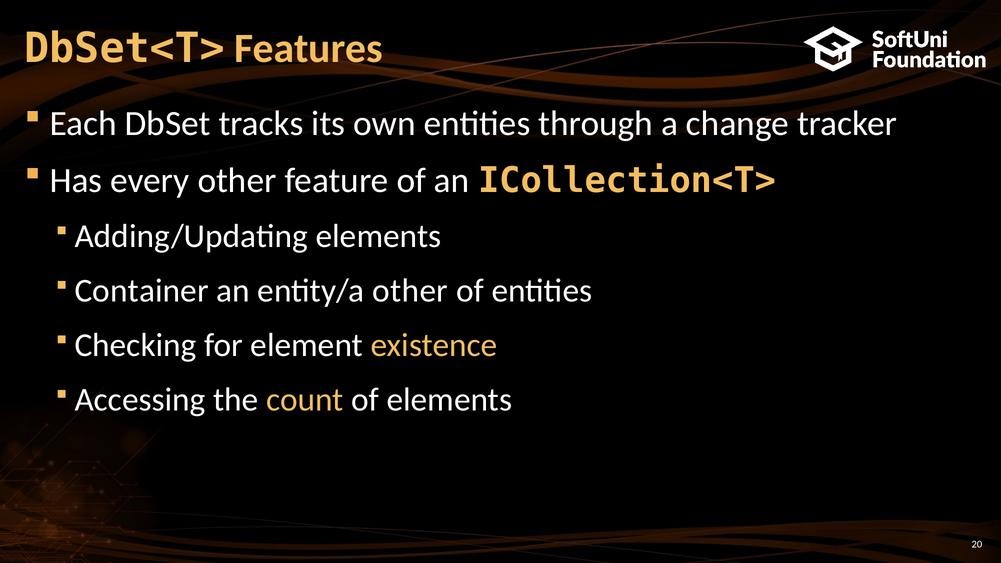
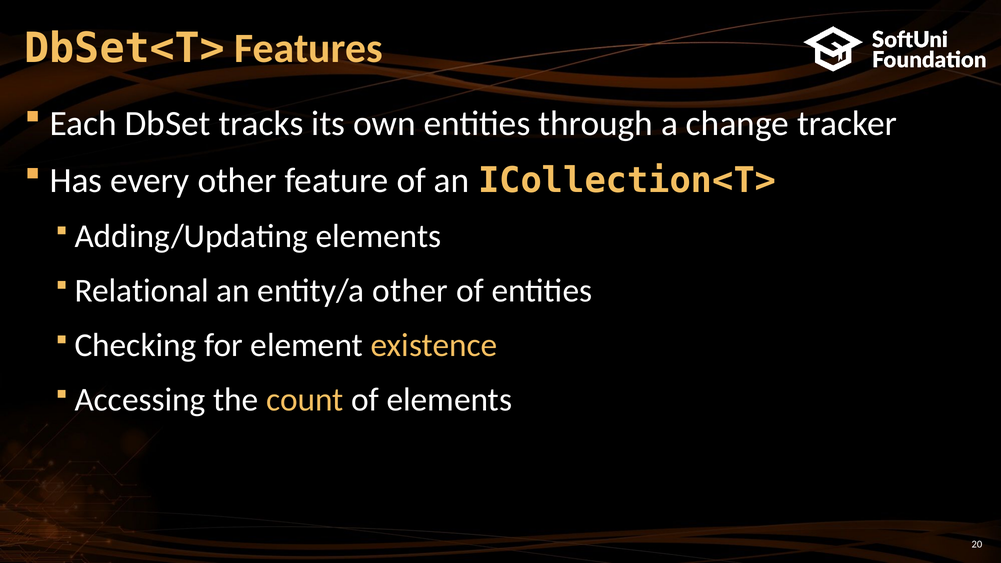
Container: Container -> Relational
